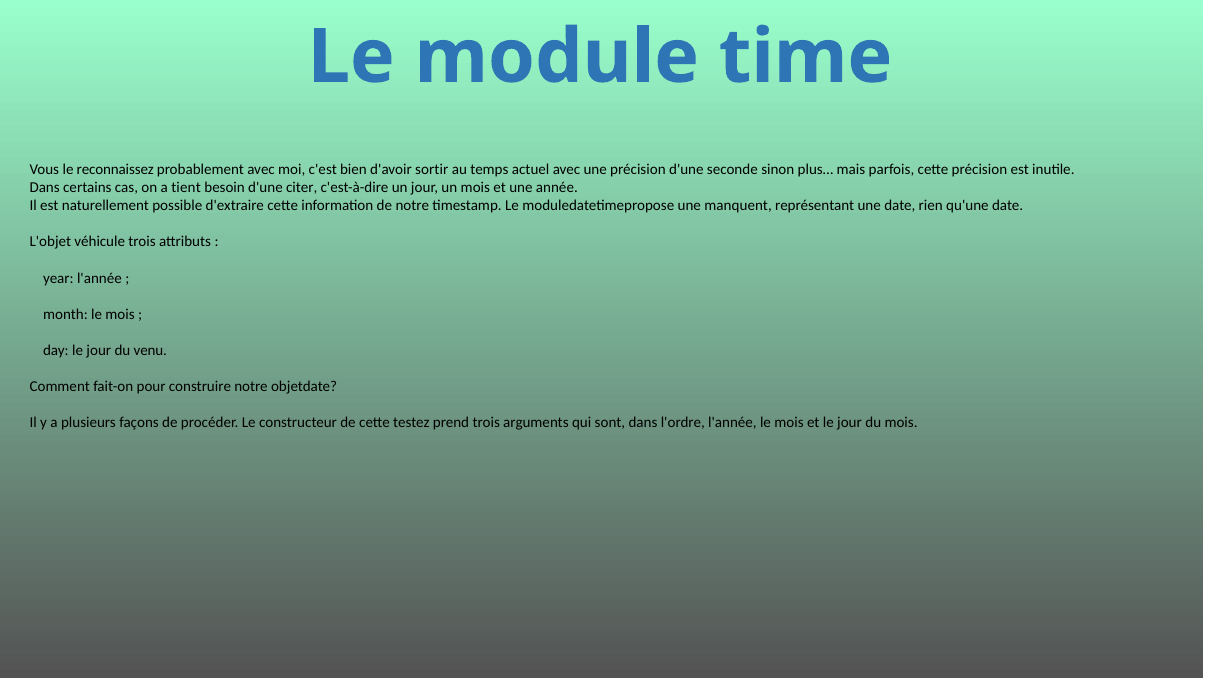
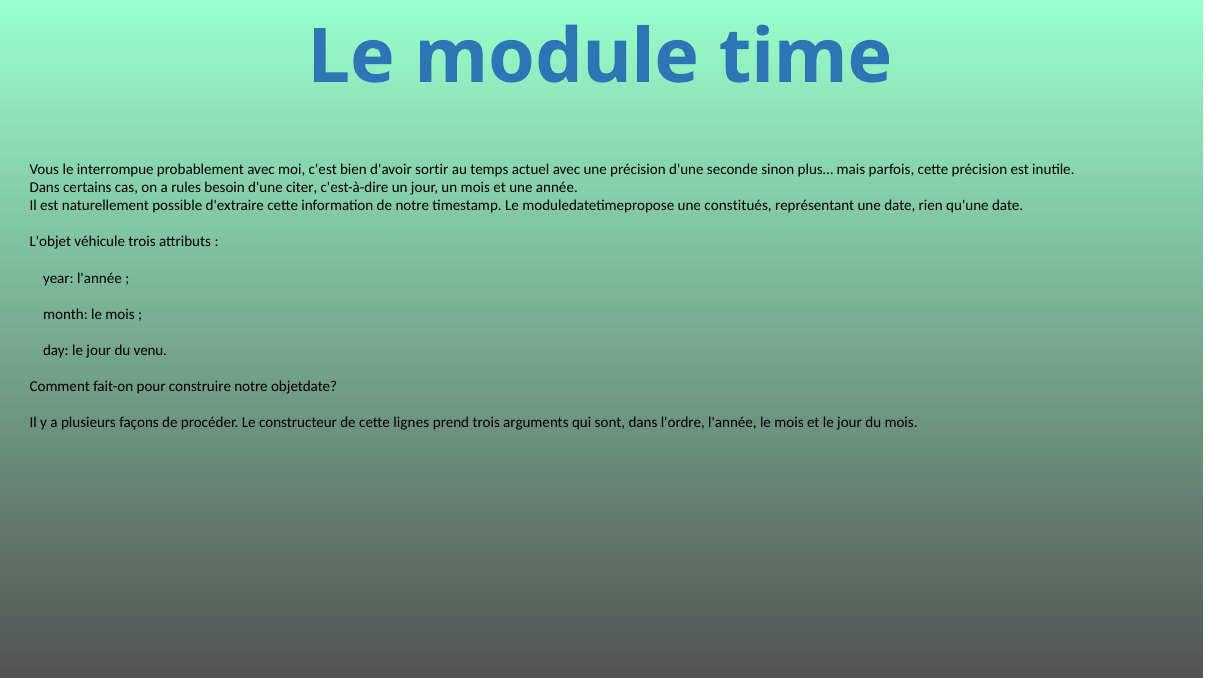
reconnaissez: reconnaissez -> interrompue
tient: tient -> rules
manquent: manquent -> constitués
testez: testez -> lignes
